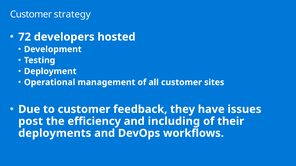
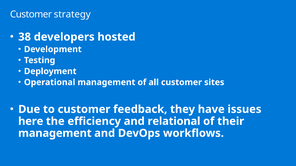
72: 72 -> 38
post: post -> here
including: including -> relational
deployments at (55, 134): deployments -> management
